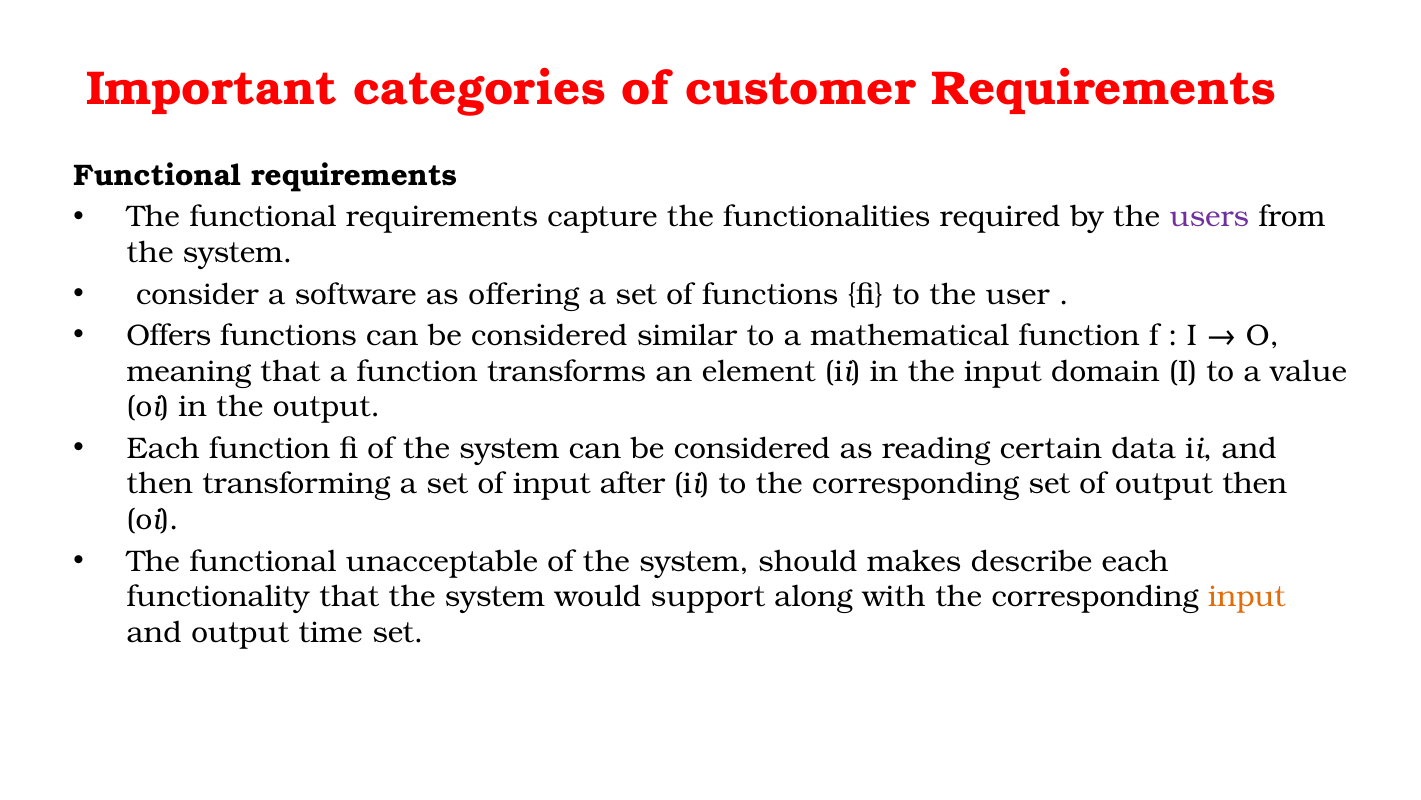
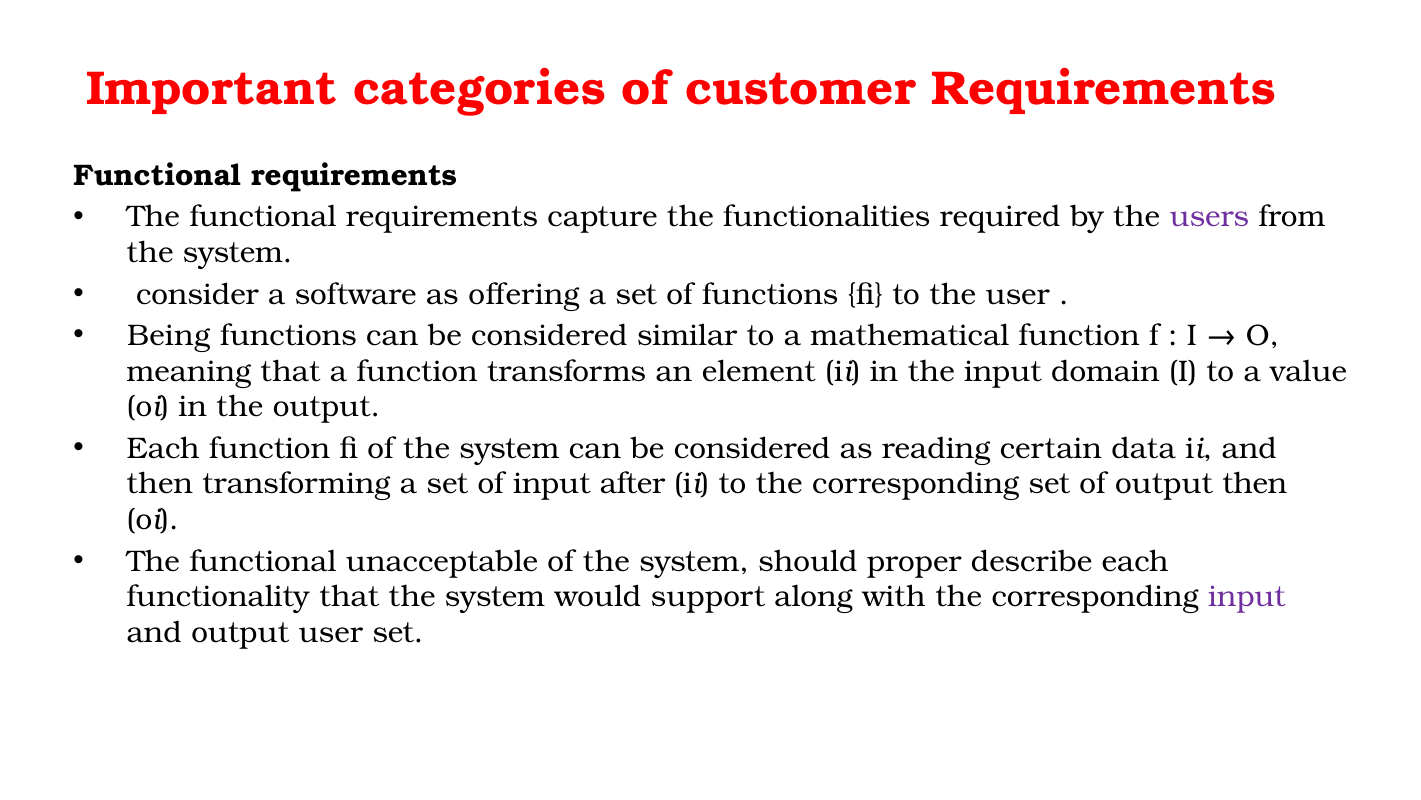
Offers: Offers -> Being
makes: makes -> proper
input at (1247, 596) colour: orange -> purple
output time: time -> user
